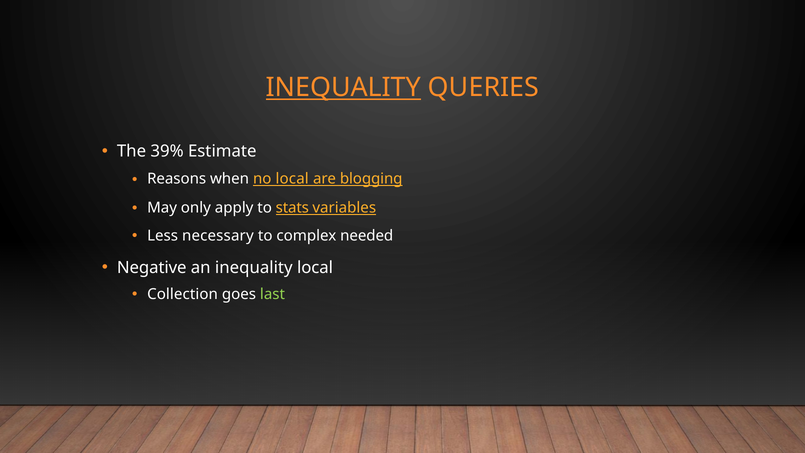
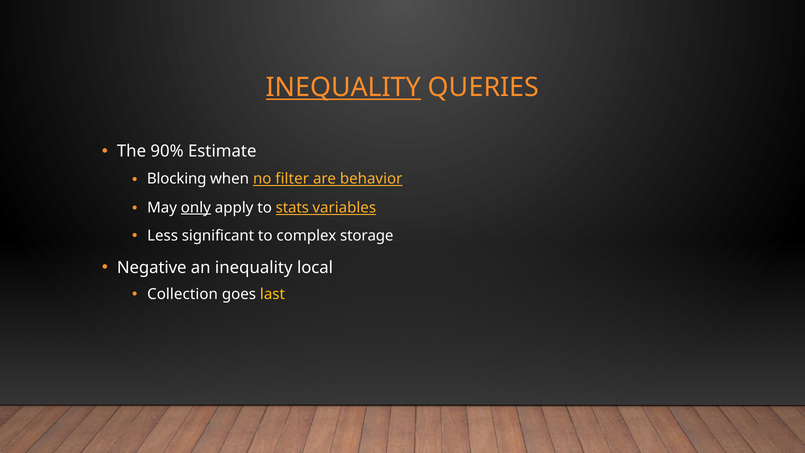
39%: 39% -> 90%
Reasons: Reasons -> Blocking
no local: local -> filter
blogging: blogging -> behavior
only underline: none -> present
necessary: necessary -> significant
needed: needed -> storage
last colour: light green -> yellow
